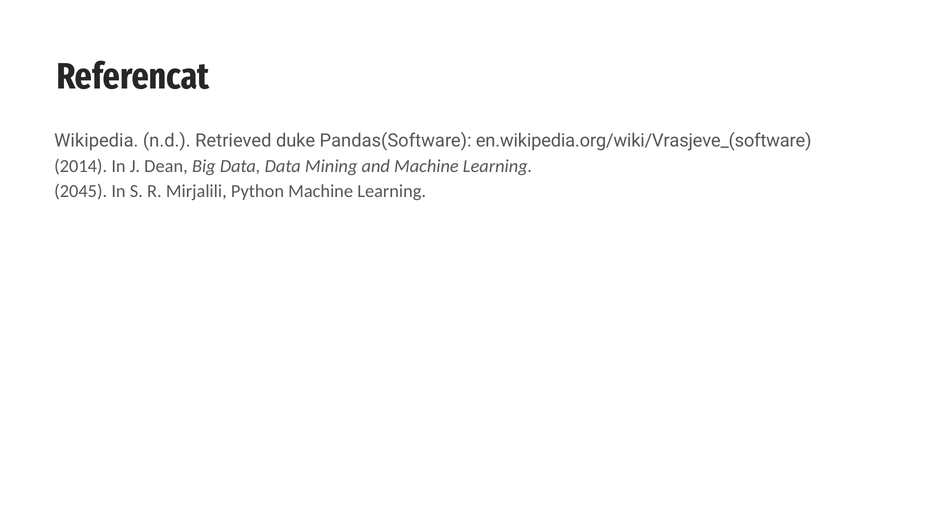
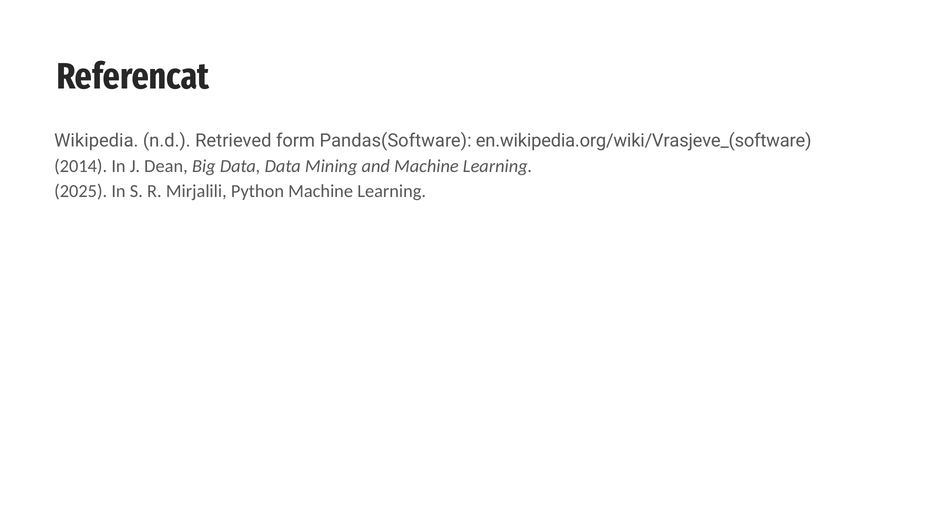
duke: duke -> form
2045: 2045 -> 2025
